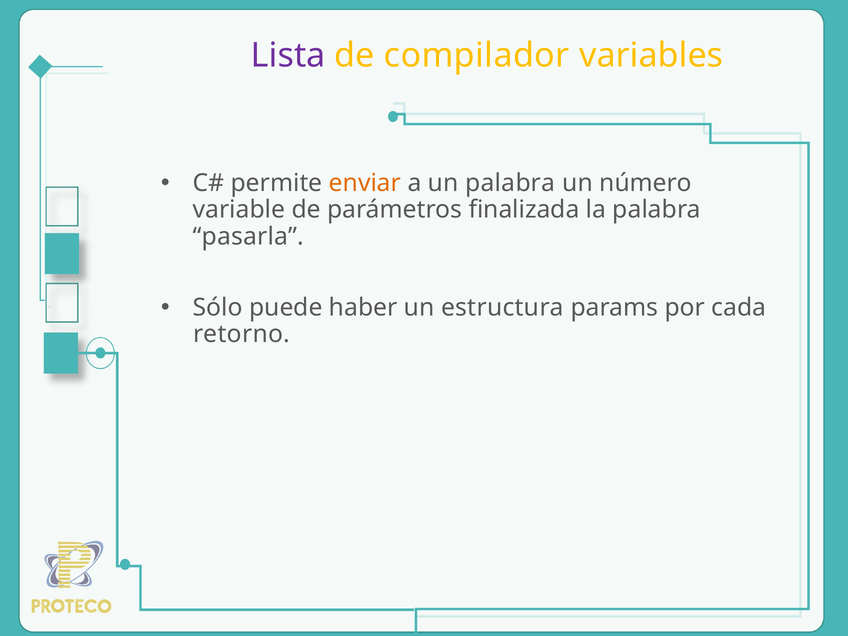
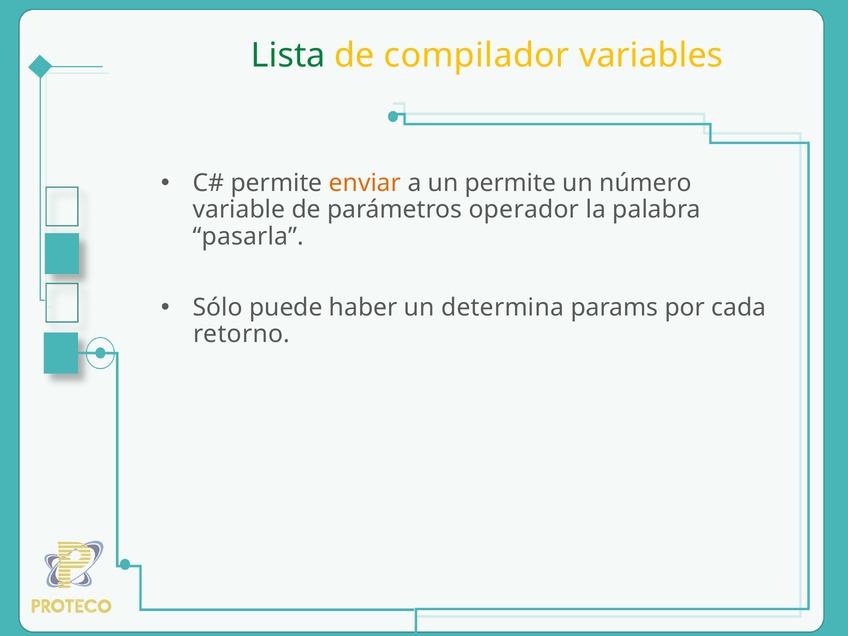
Lista colour: purple -> green
un palabra: palabra -> permite
finalizada: finalizada -> operador
estructura: estructura -> determina
